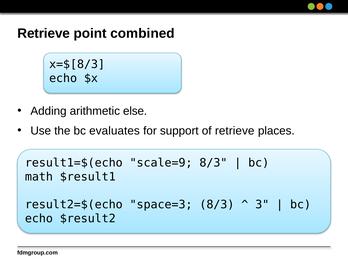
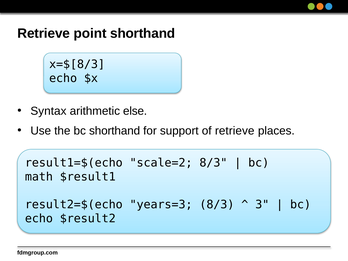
point combined: combined -> shorthand
Adding: Adding -> Syntax
bc evaluates: evaluates -> shorthand
scale=9: scale=9 -> scale=2
space=3: space=3 -> years=3
